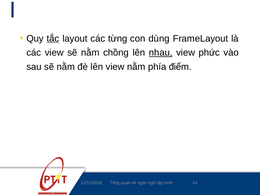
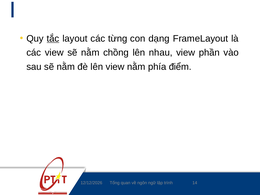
dùng: dùng -> dạng
nhau underline: present -> none
phức: phức -> phần
